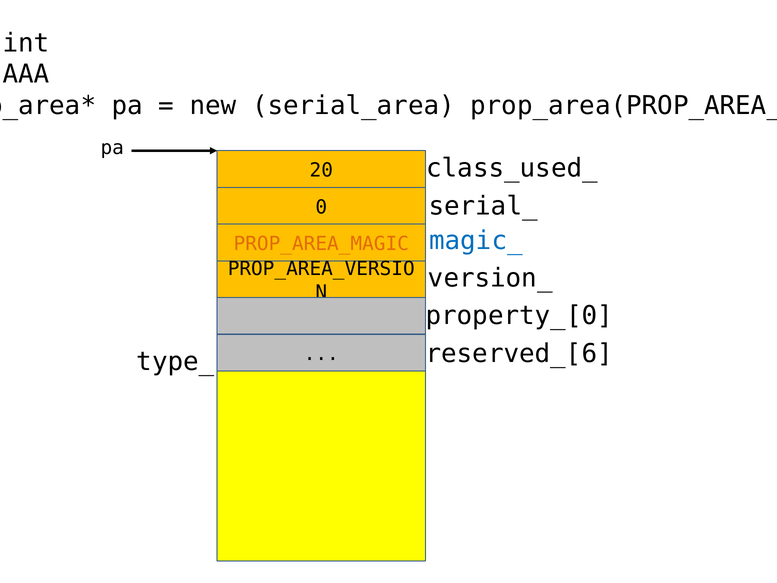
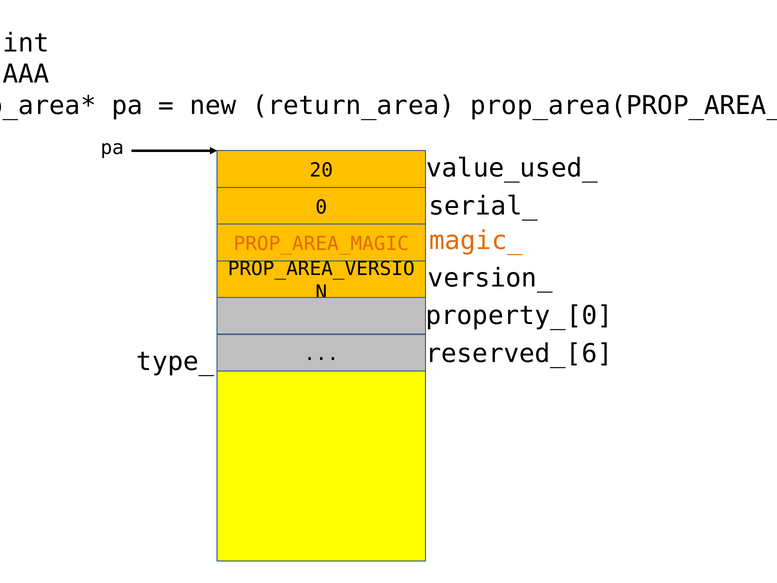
serial_area: serial_area -> return_area
class_used_: class_used_ -> value_used_
magic_ colour: blue -> orange
